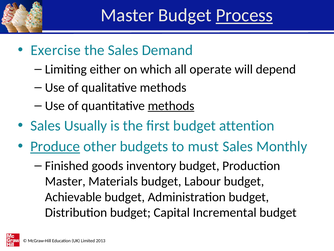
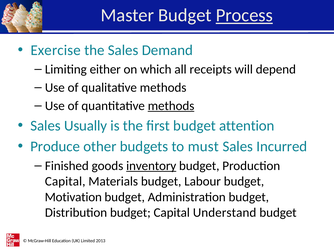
operate: operate -> receipts
Produce underline: present -> none
Monthly: Monthly -> Incurred
inventory underline: none -> present
Master at (65, 181): Master -> Capital
Achievable: Achievable -> Motivation
Incremental: Incremental -> Understand
